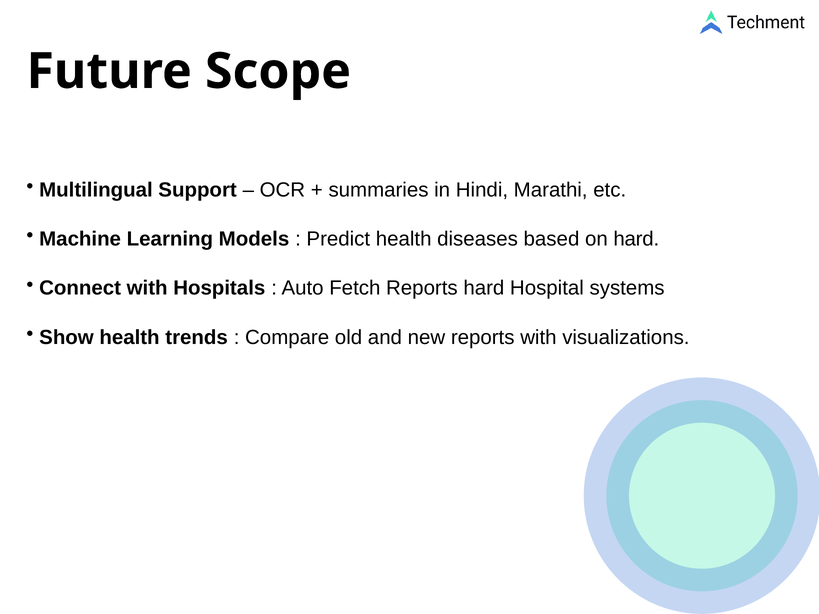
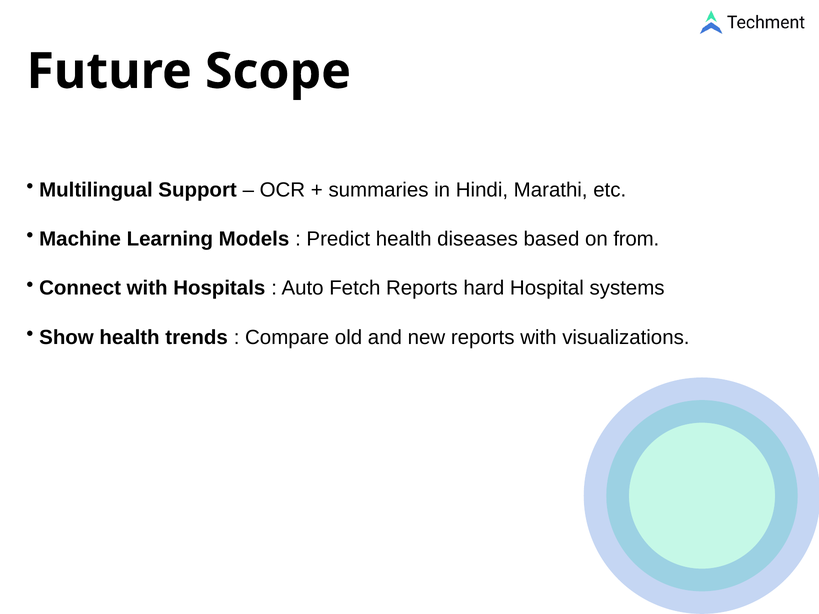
on hard: hard -> from
